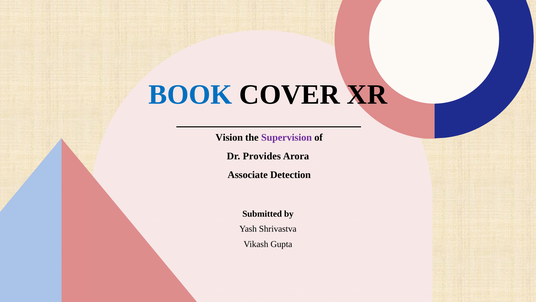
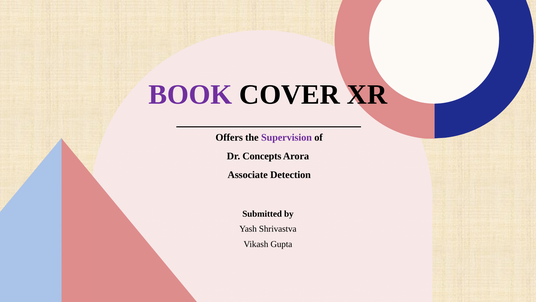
BOOK colour: blue -> purple
Vision: Vision -> Offers
Provides: Provides -> Concepts
